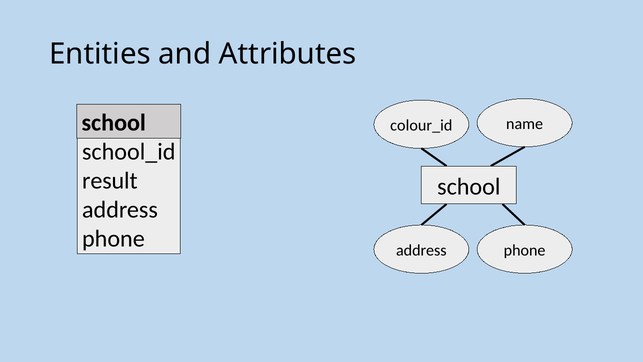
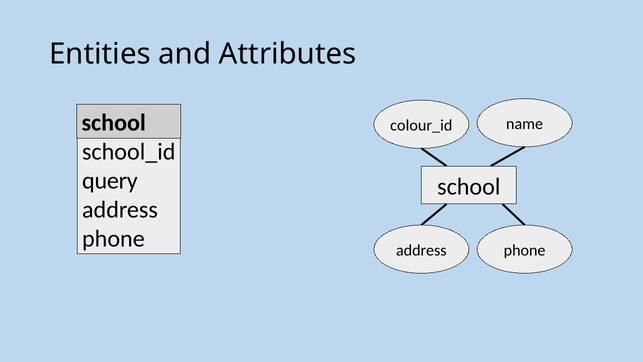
result: result -> query
